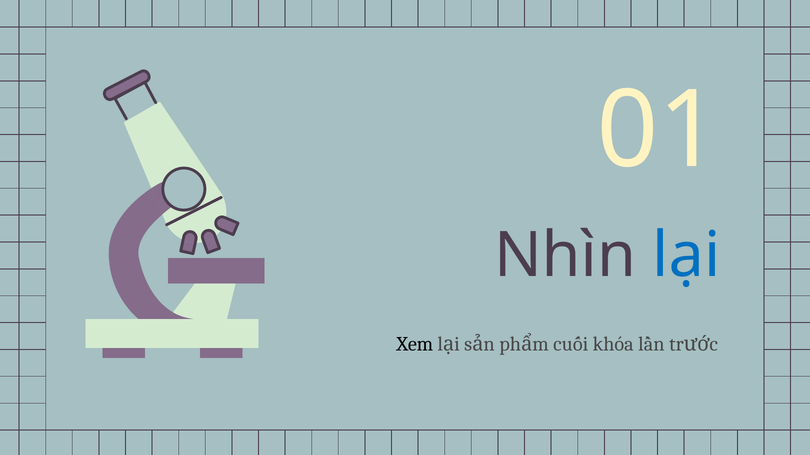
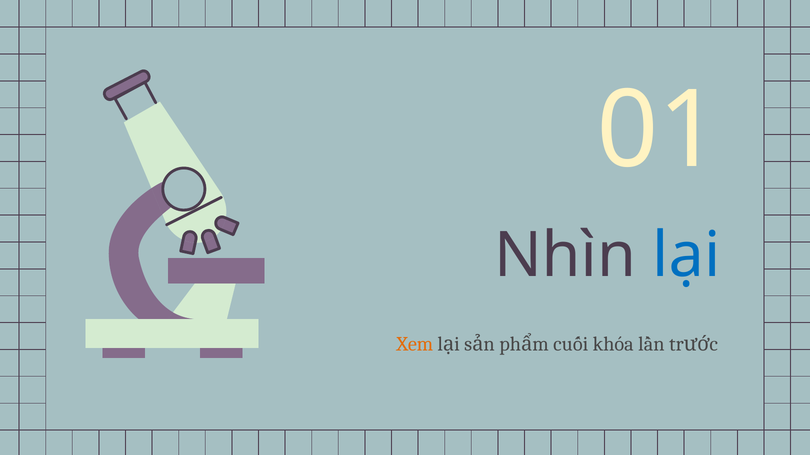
Xem colour: black -> orange
